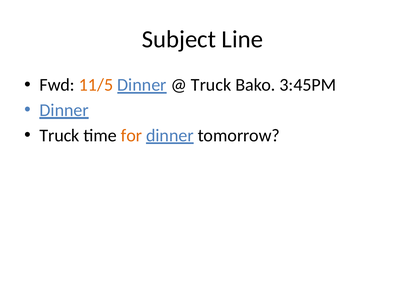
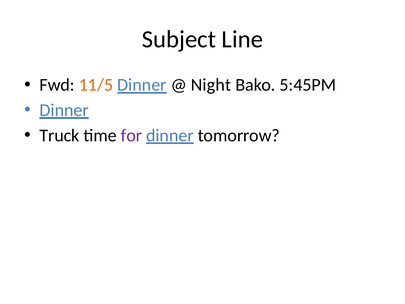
Truck at (211, 85): Truck -> Night
3:45PM: 3:45PM -> 5:45PM
for colour: orange -> purple
